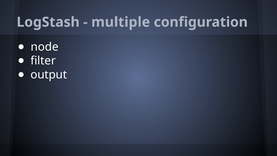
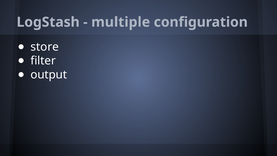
node: node -> store
